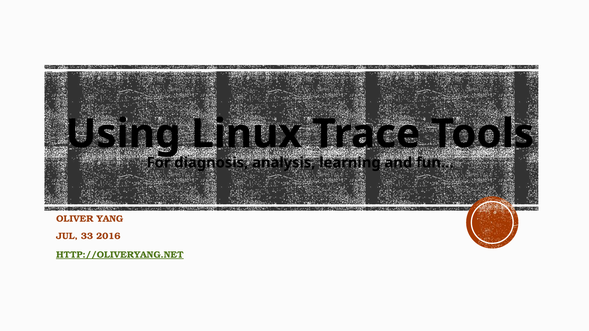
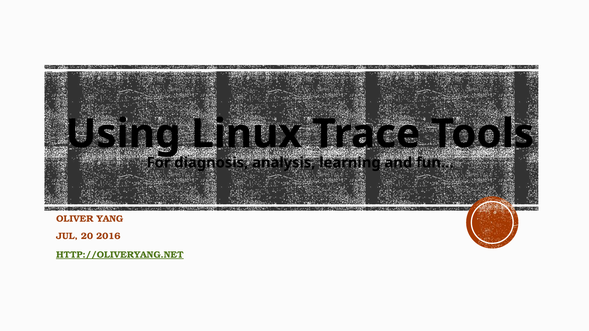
33: 33 -> 20
